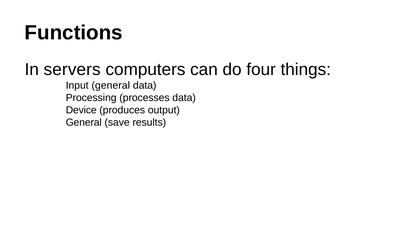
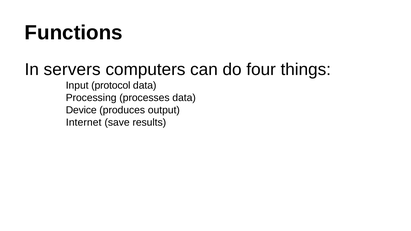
Input general: general -> protocol
General at (84, 122): General -> Internet
